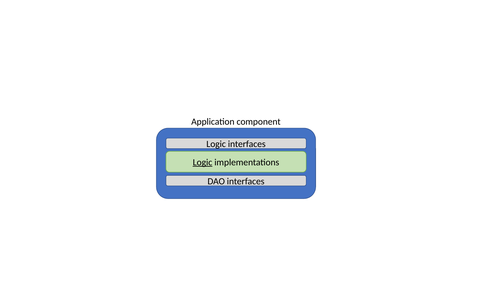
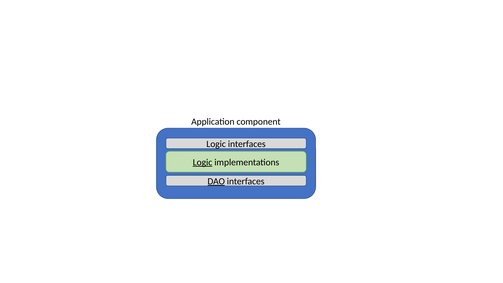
DAO underline: none -> present
